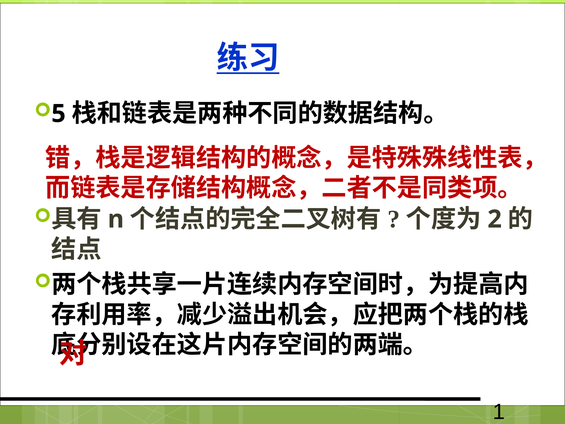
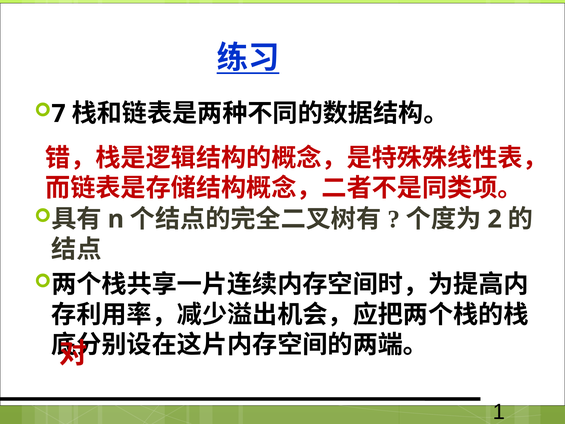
5: 5 -> 7
